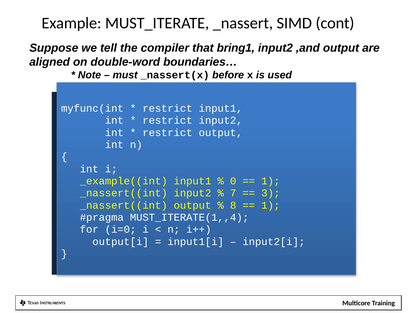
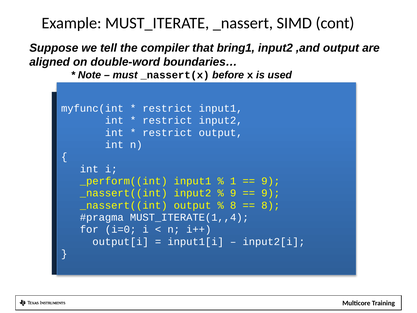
_example((int: _example((int -> _perform((int
0: 0 -> 1
1 at (271, 181): 1 -> 9
7 at (233, 193): 7 -> 9
3 at (271, 193): 3 -> 9
1 at (271, 205): 1 -> 8
